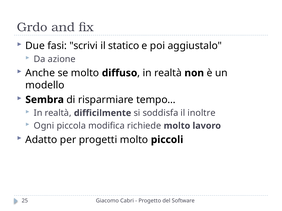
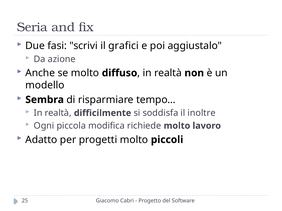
Grdo: Grdo -> Seria
statico: statico -> grafici
